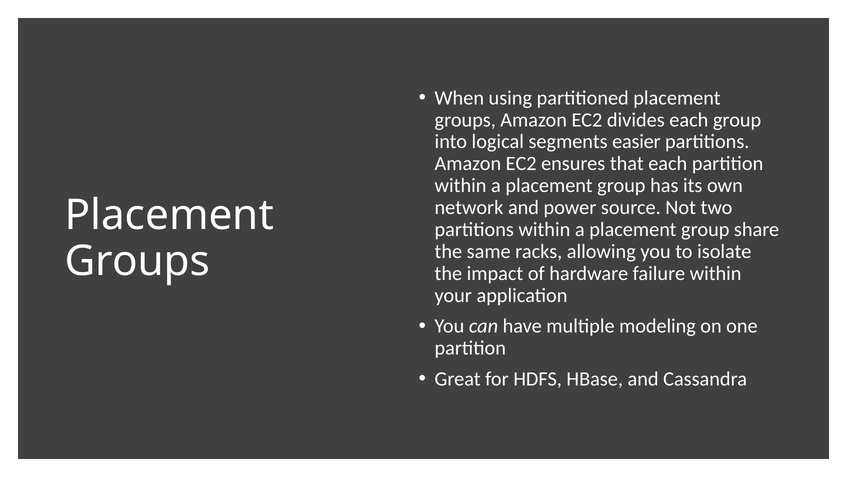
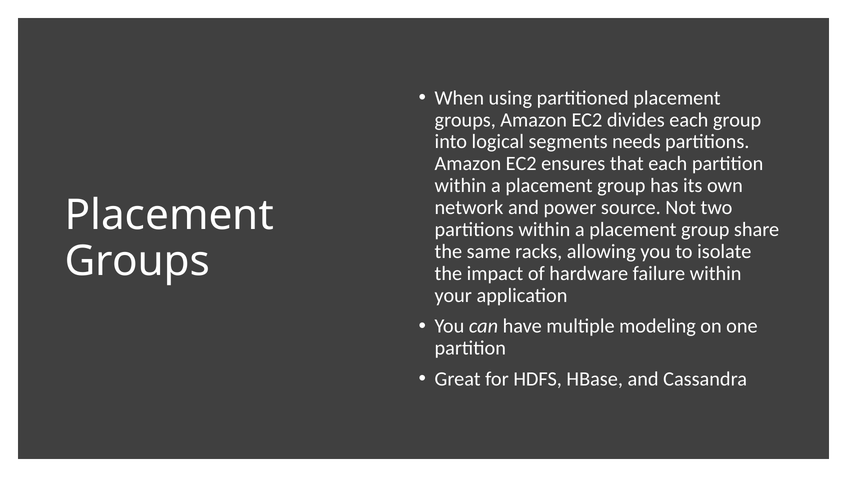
easier: easier -> needs
